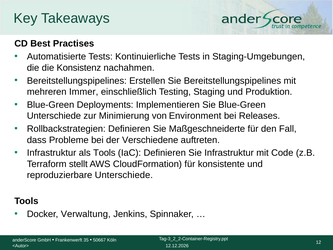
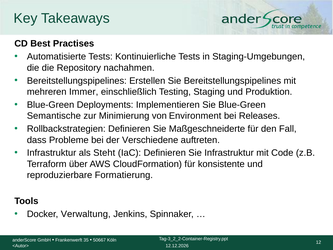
Konsistenz: Konsistenz -> Repository
Unterschiede at (54, 116): Unterschiede -> Semantische
als Tools: Tools -> Steht
stellt: stellt -> über
reproduzierbare Unterschiede: Unterschiede -> Formatierung
